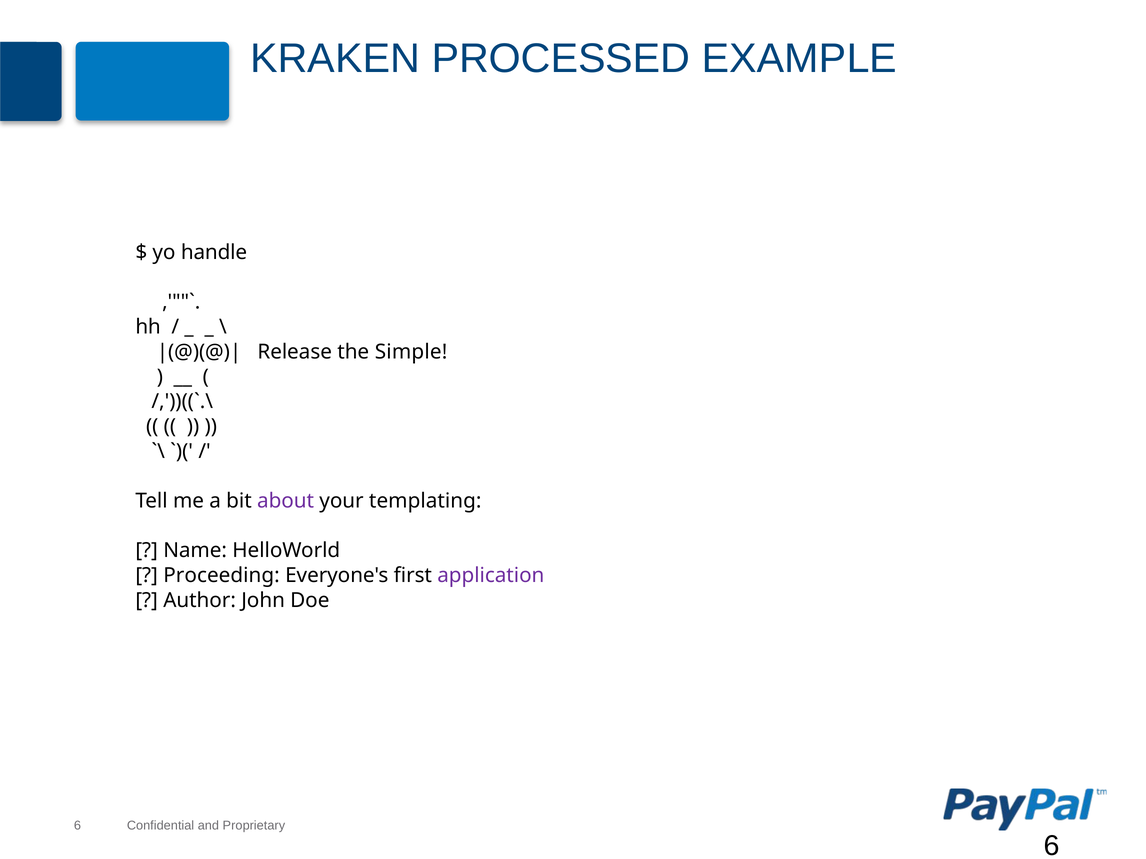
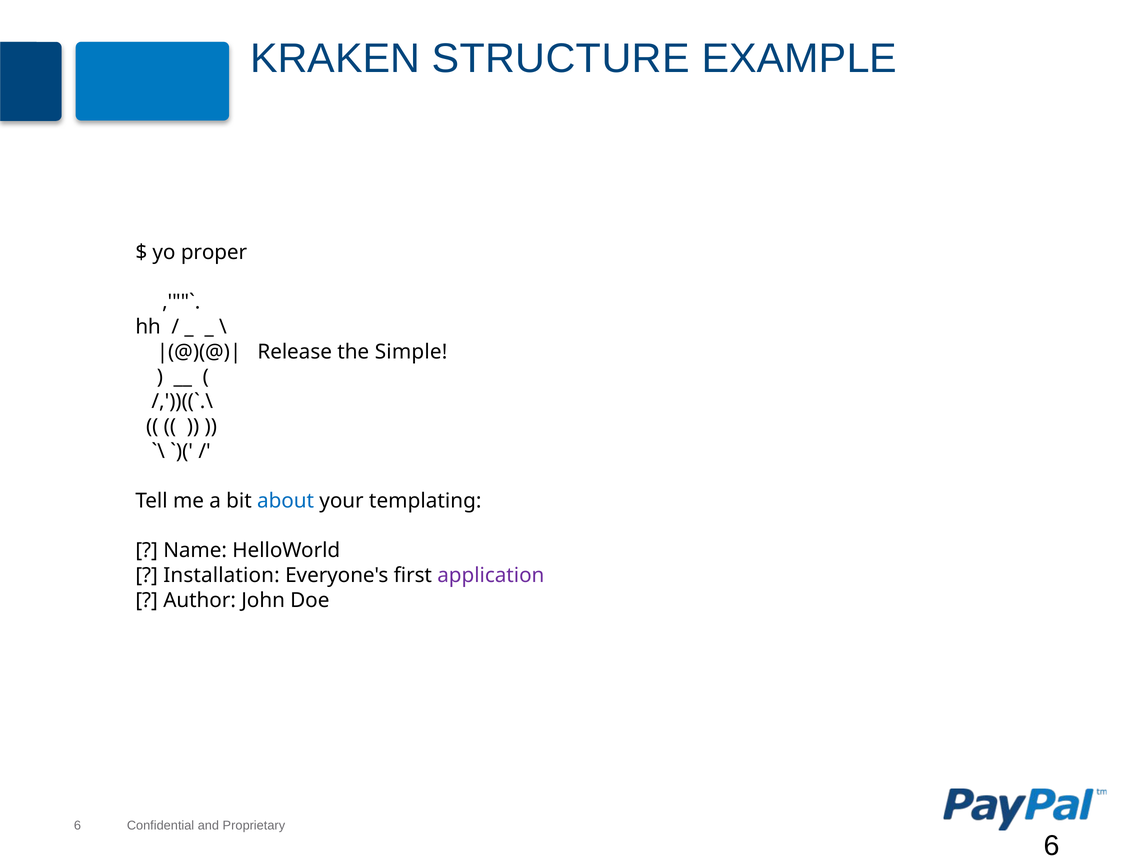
PROCESSED: PROCESSED -> STRUCTURE
handle: handle -> proper
about colour: purple -> blue
Proceeding: Proceeding -> Installation
